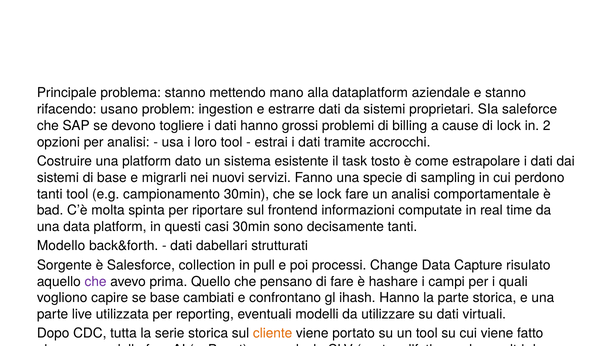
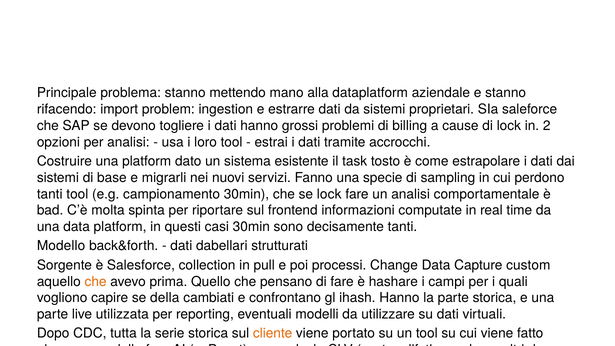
rifacendo usano: usano -> import
Capture risulato: risulato -> custom
che at (96, 281) colour: purple -> orange
se base: base -> della
